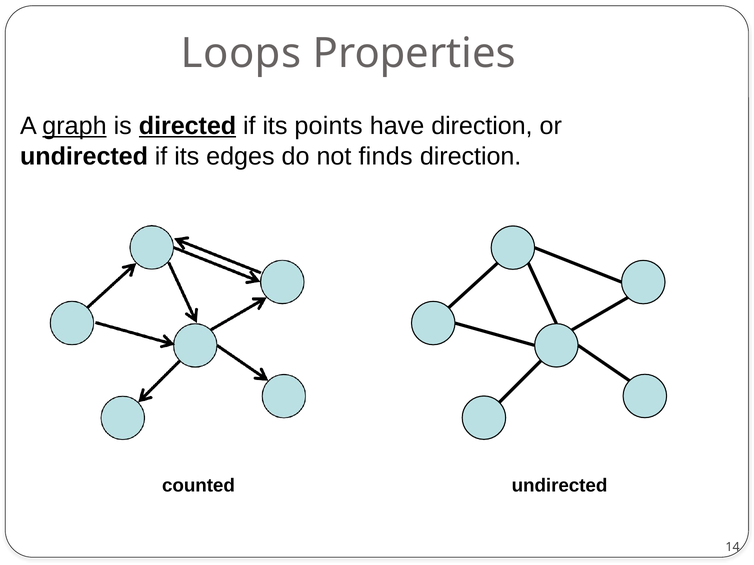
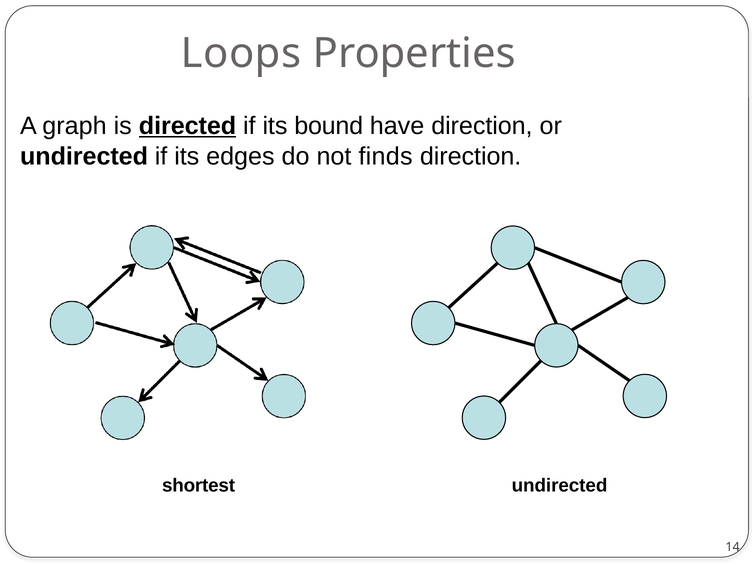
graph underline: present -> none
points: points -> bound
counted: counted -> shortest
